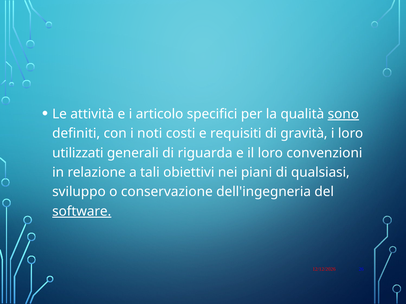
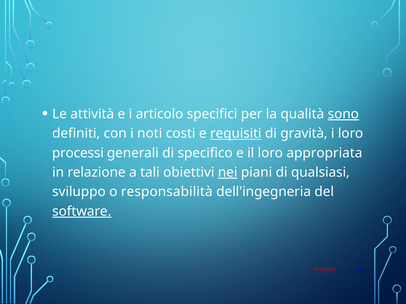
requisiti underline: none -> present
utilizzati: utilizzati -> processi
riguarda: riguarda -> specifico
convenzioni: convenzioni -> appropriata
nei underline: none -> present
conservazione: conservazione -> responsabilità
